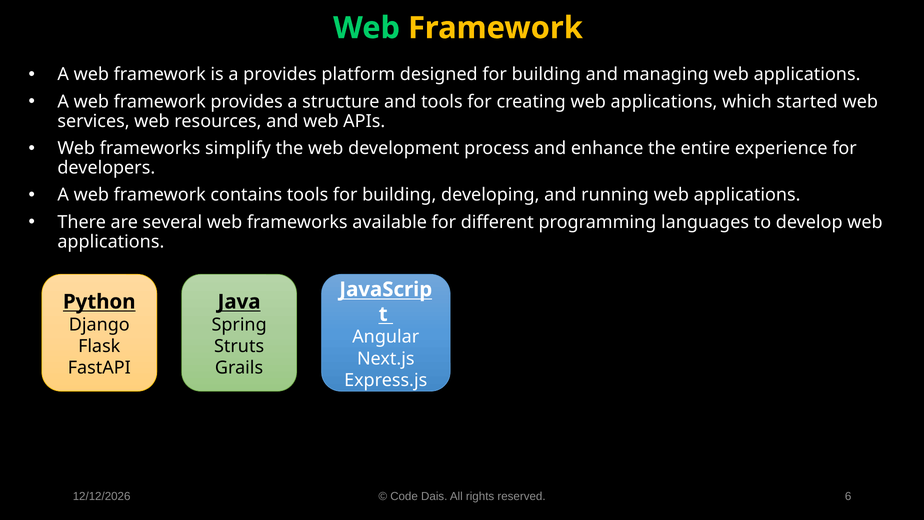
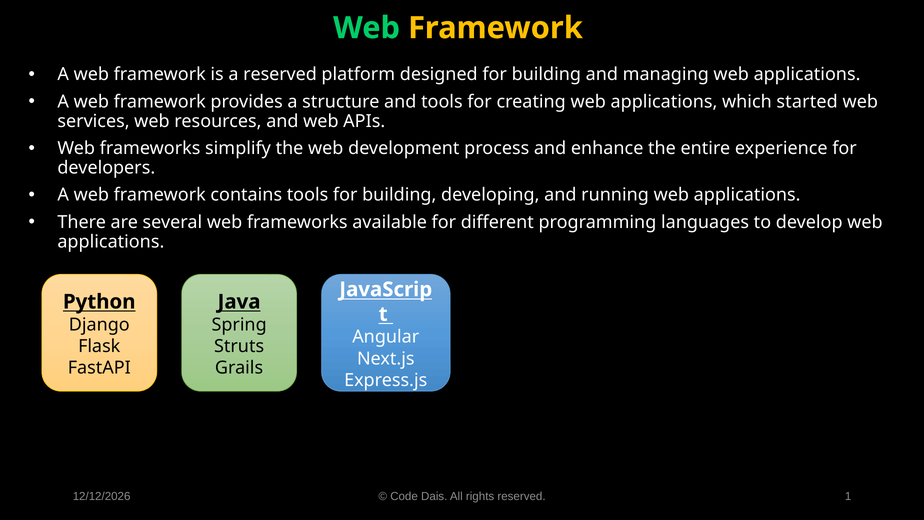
a provides: provides -> reserved
6: 6 -> 1
